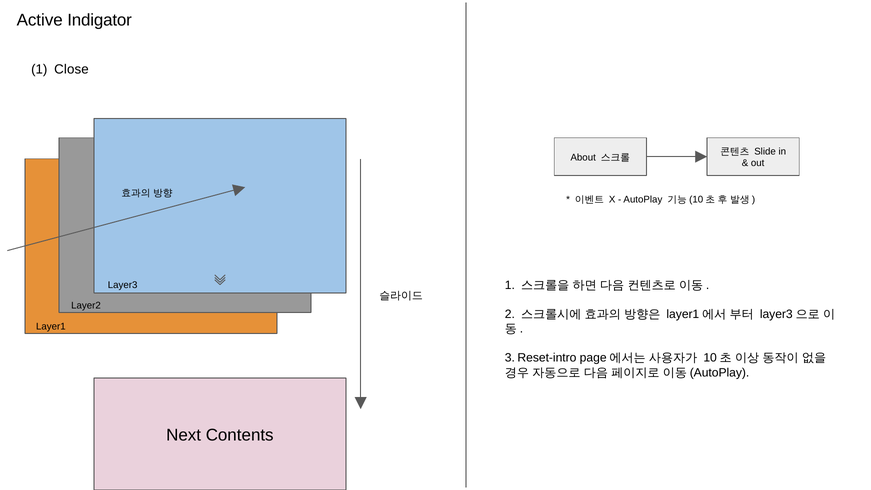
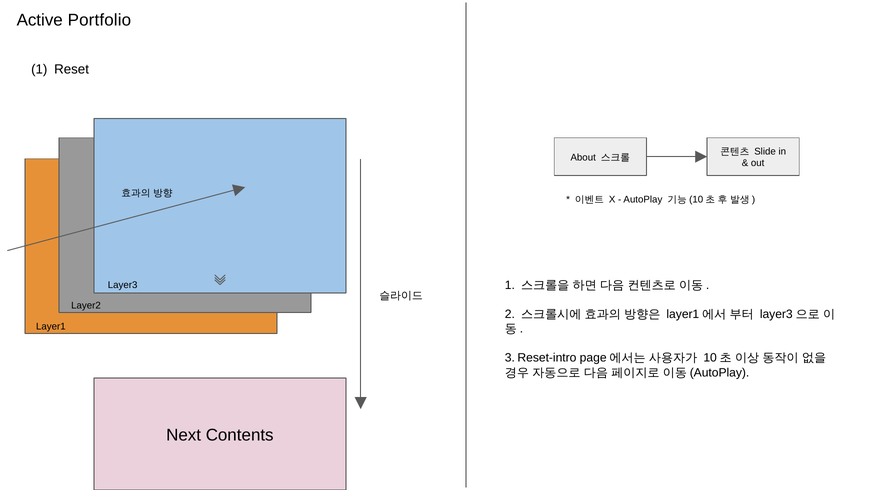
Indigator: Indigator -> Portfolio
Close: Close -> Reset
